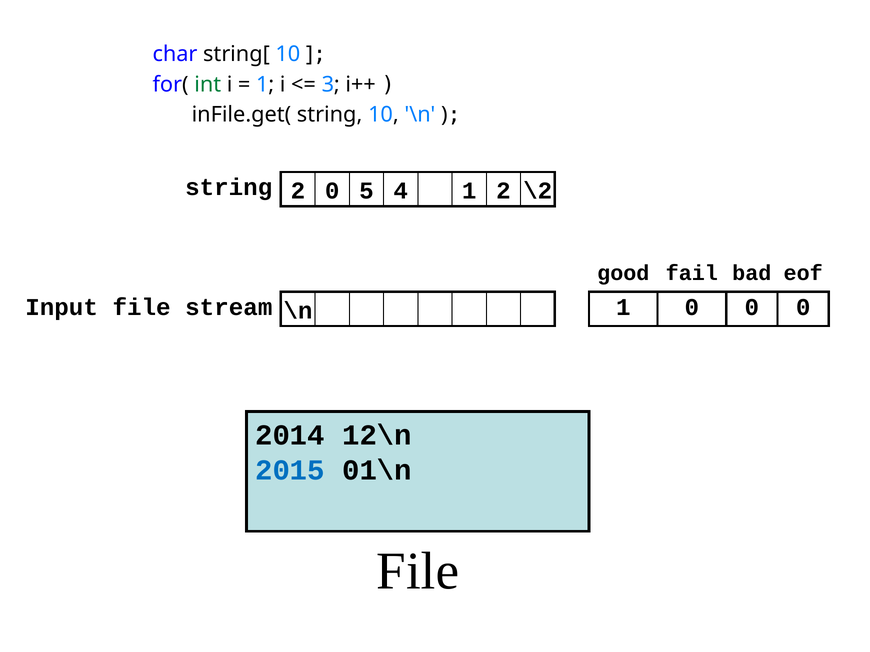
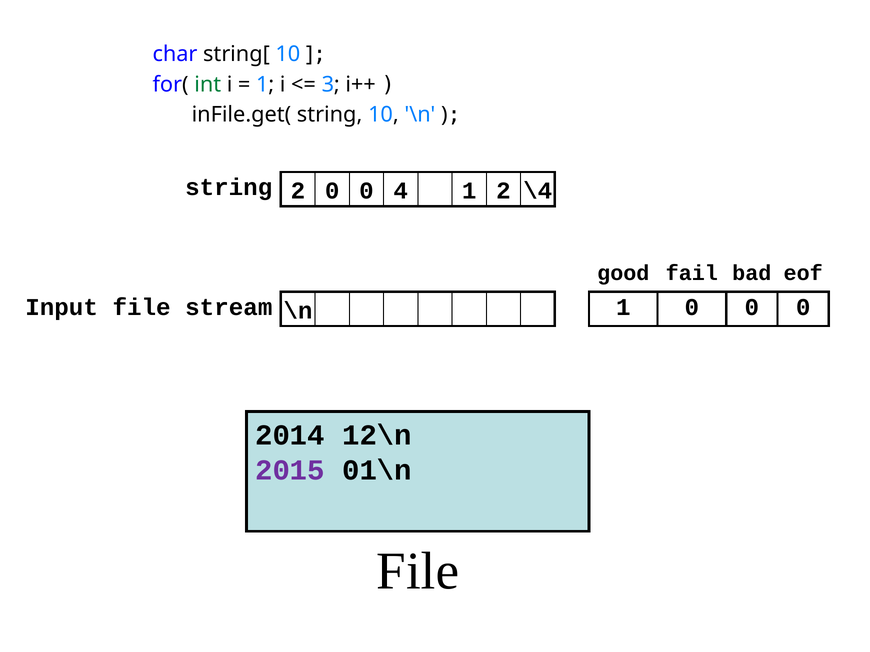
2 0 5: 5 -> 0
\2: \2 -> \4
2015 colour: blue -> purple
